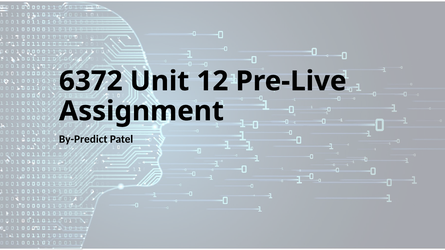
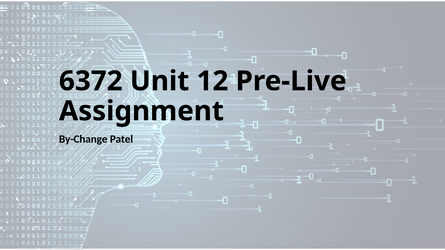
By-Predict: By-Predict -> By-Change
